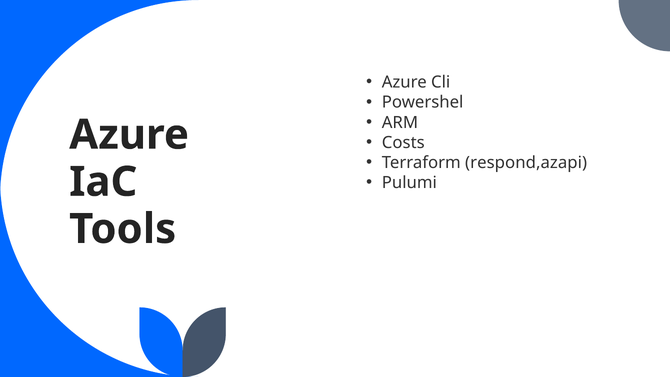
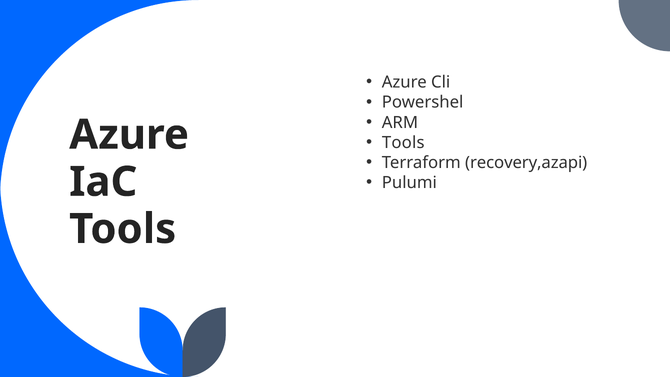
Costs at (403, 143): Costs -> Tools
respond,azapi: respond,azapi -> recovery,azapi
